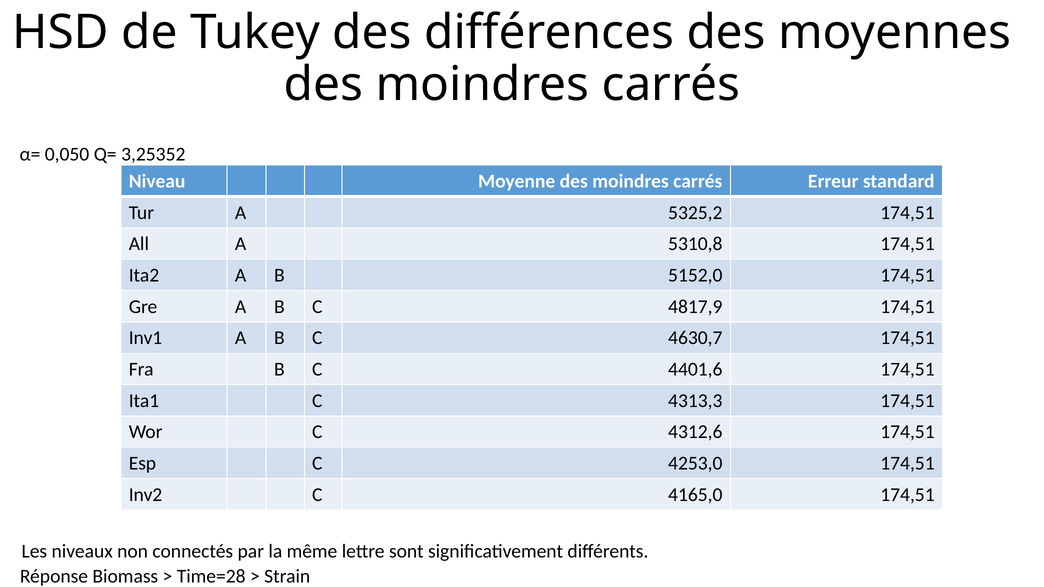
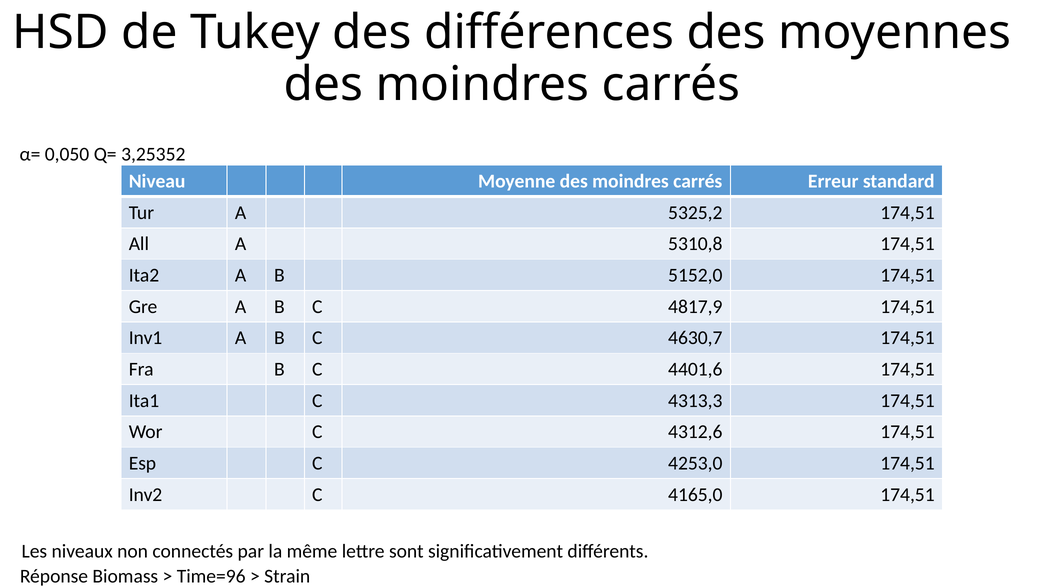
Time=28: Time=28 -> Time=96
